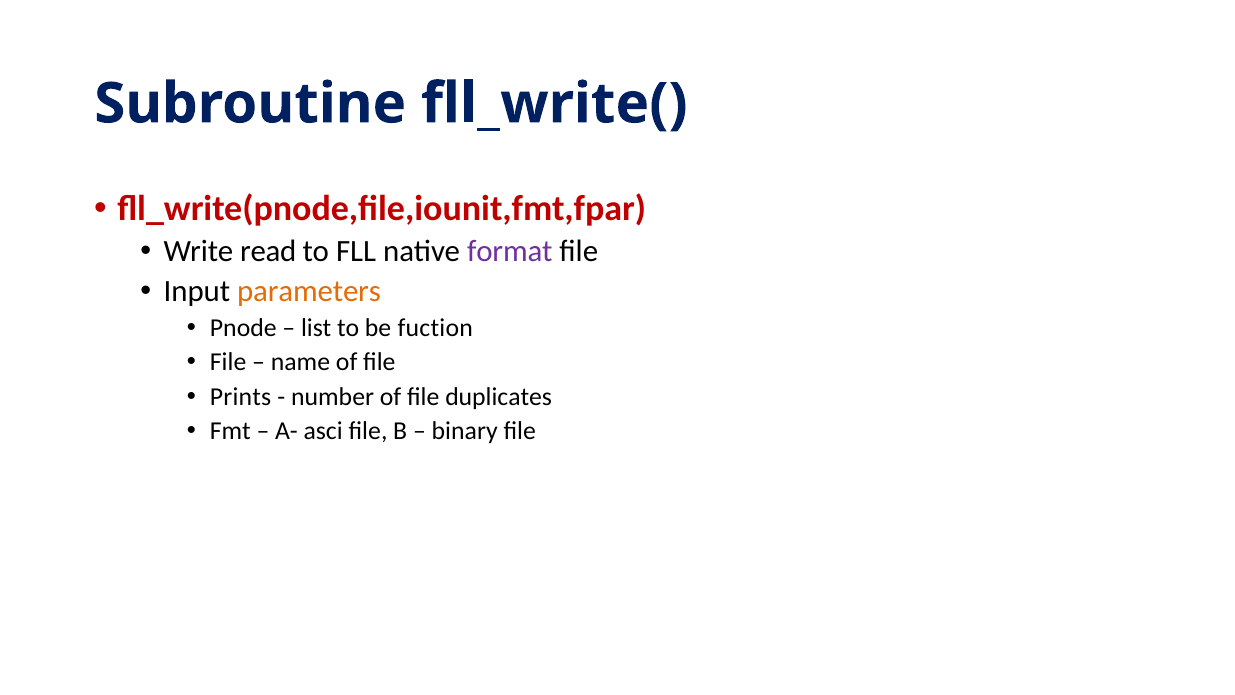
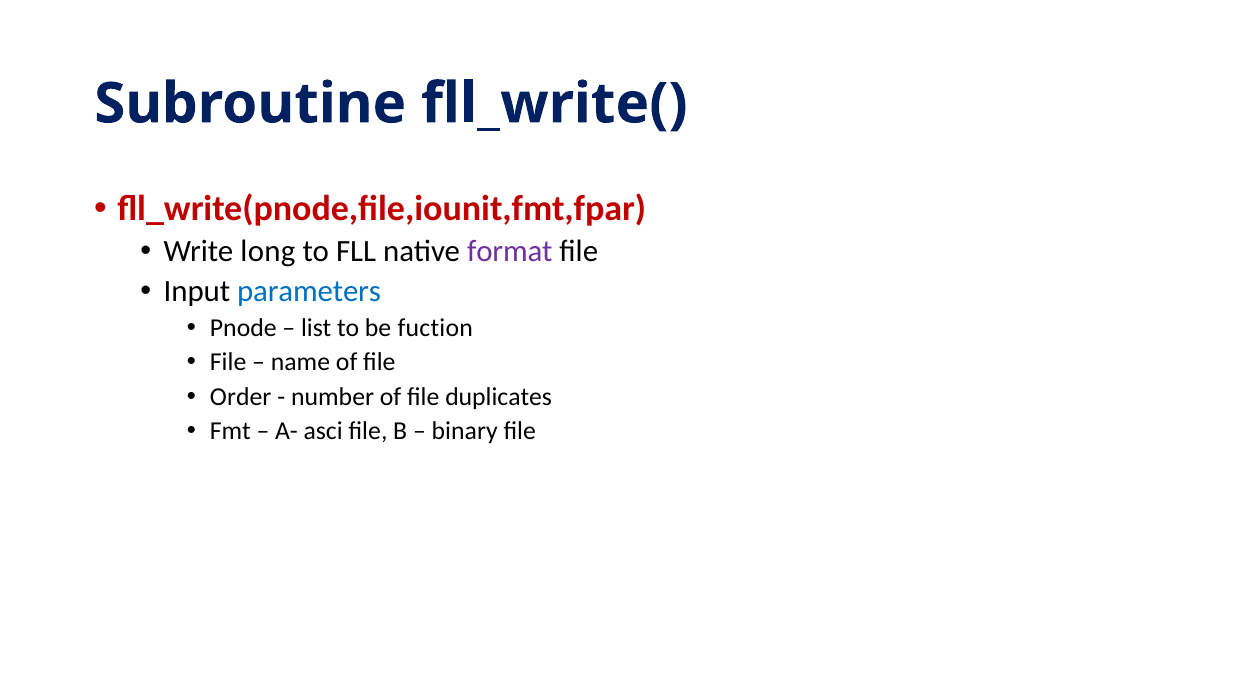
read: read -> long
parameters colour: orange -> blue
Prints: Prints -> Order
